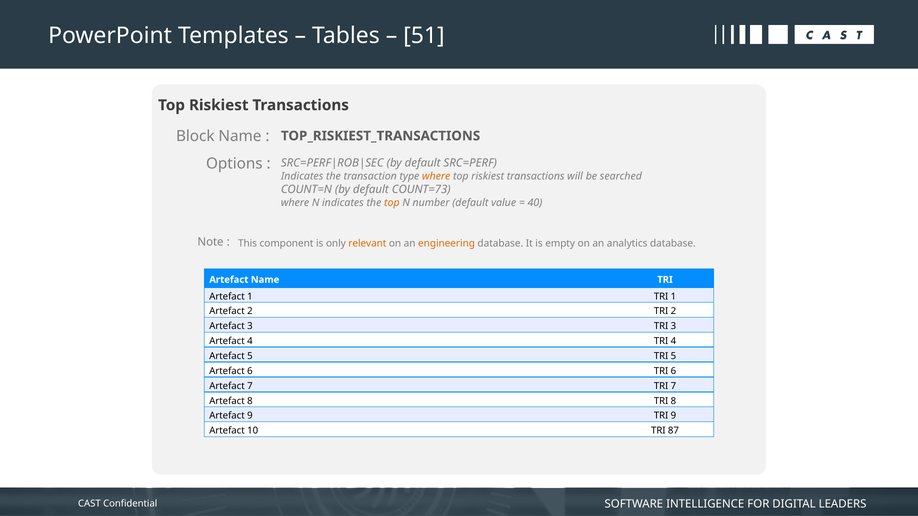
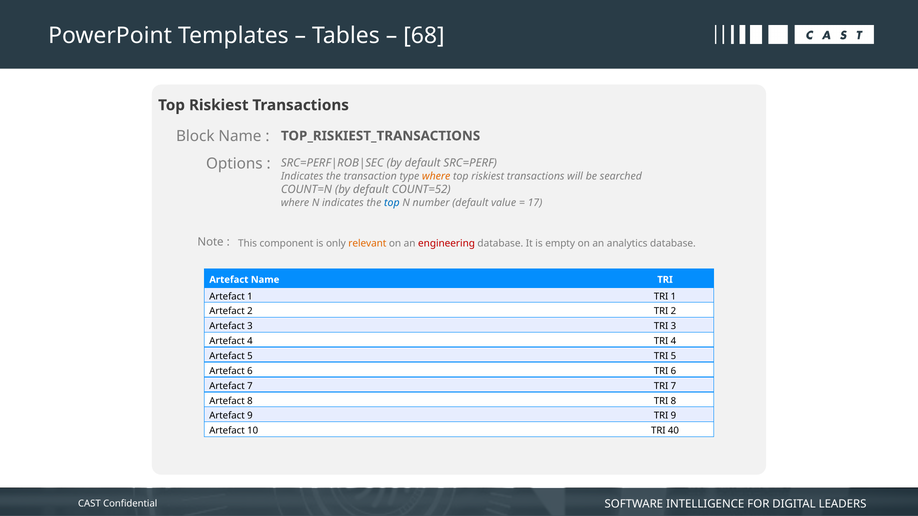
51: 51 -> 68
COUNT=73: COUNT=73 -> COUNT=52
top at (392, 203) colour: orange -> blue
40: 40 -> 17
engineering colour: orange -> red
87: 87 -> 40
